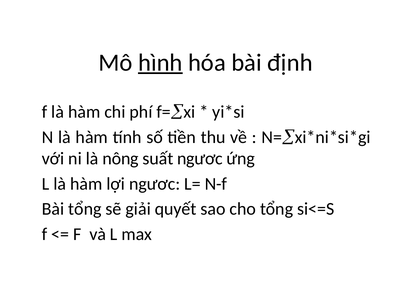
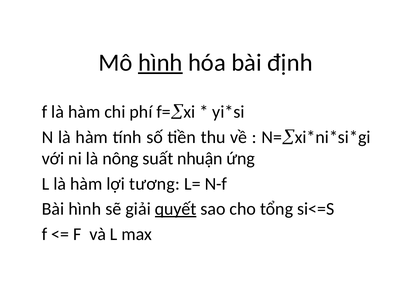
suất ngươc: ngươc -> nhuận
lợi ngươc: ngươc -> tương
Bài tổng: tổng -> hình
quyết underline: none -> present
